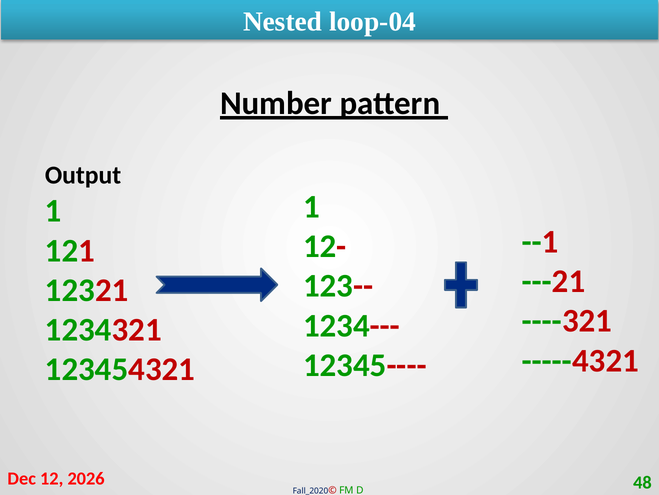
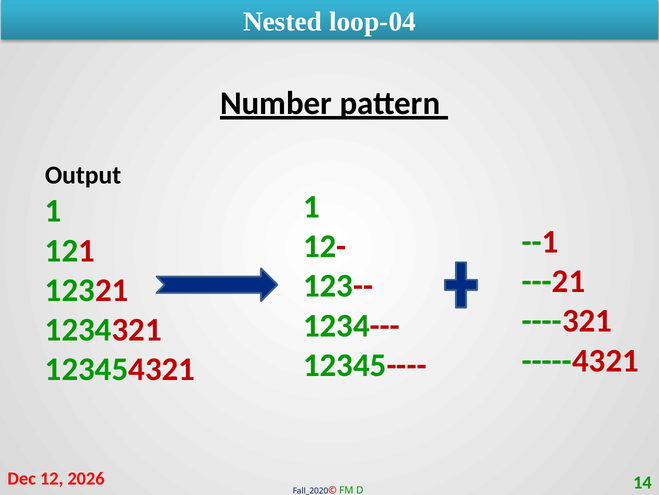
48: 48 -> 14
